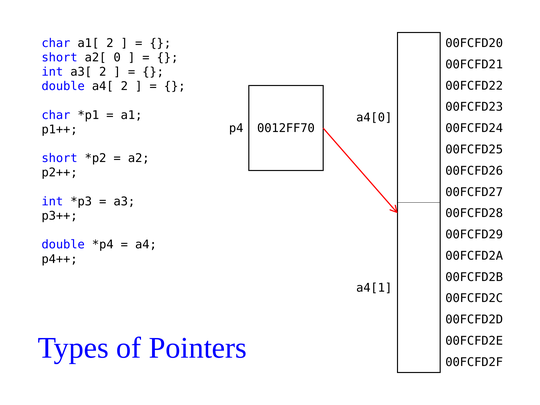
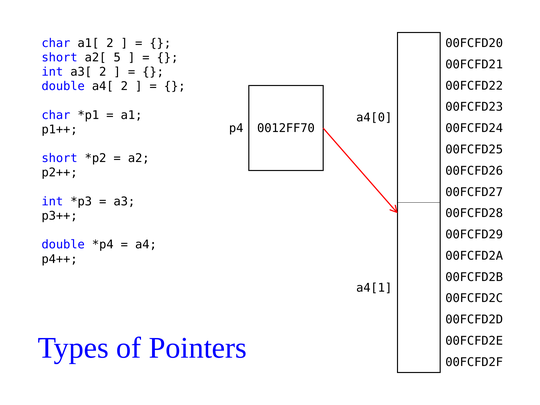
0: 0 -> 5
